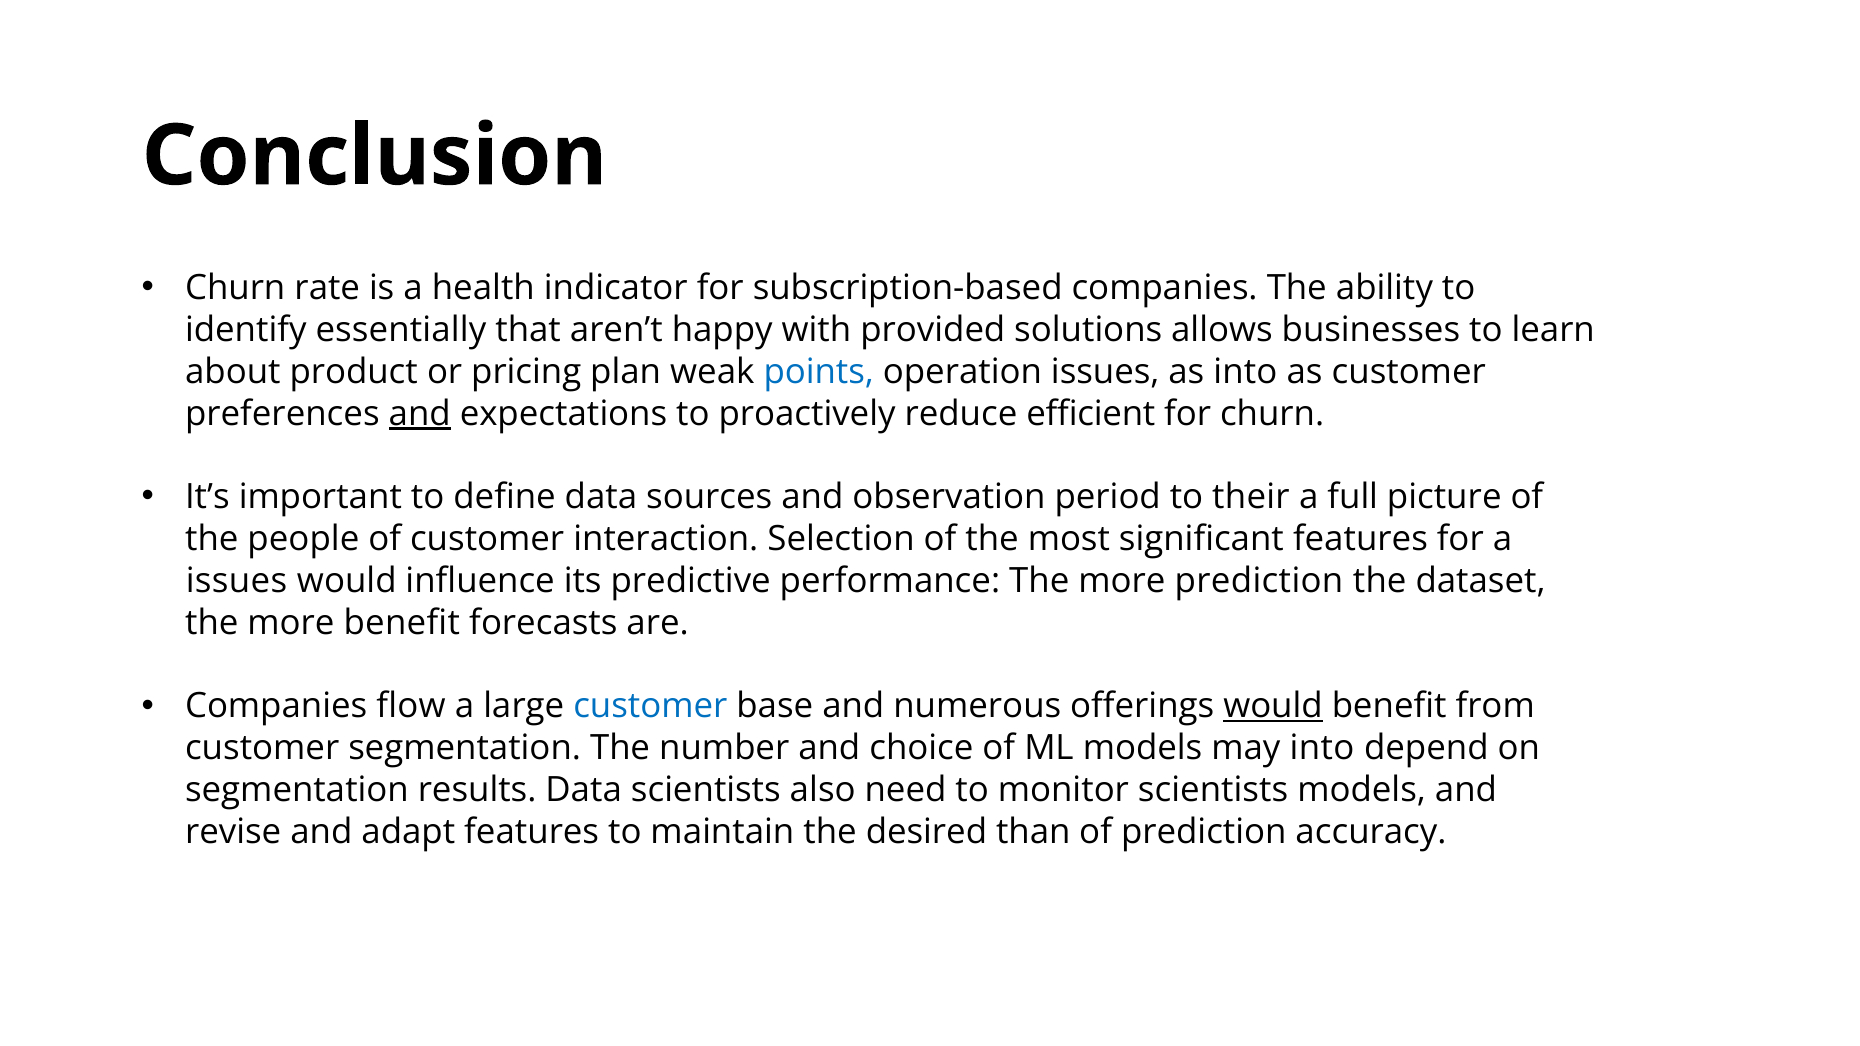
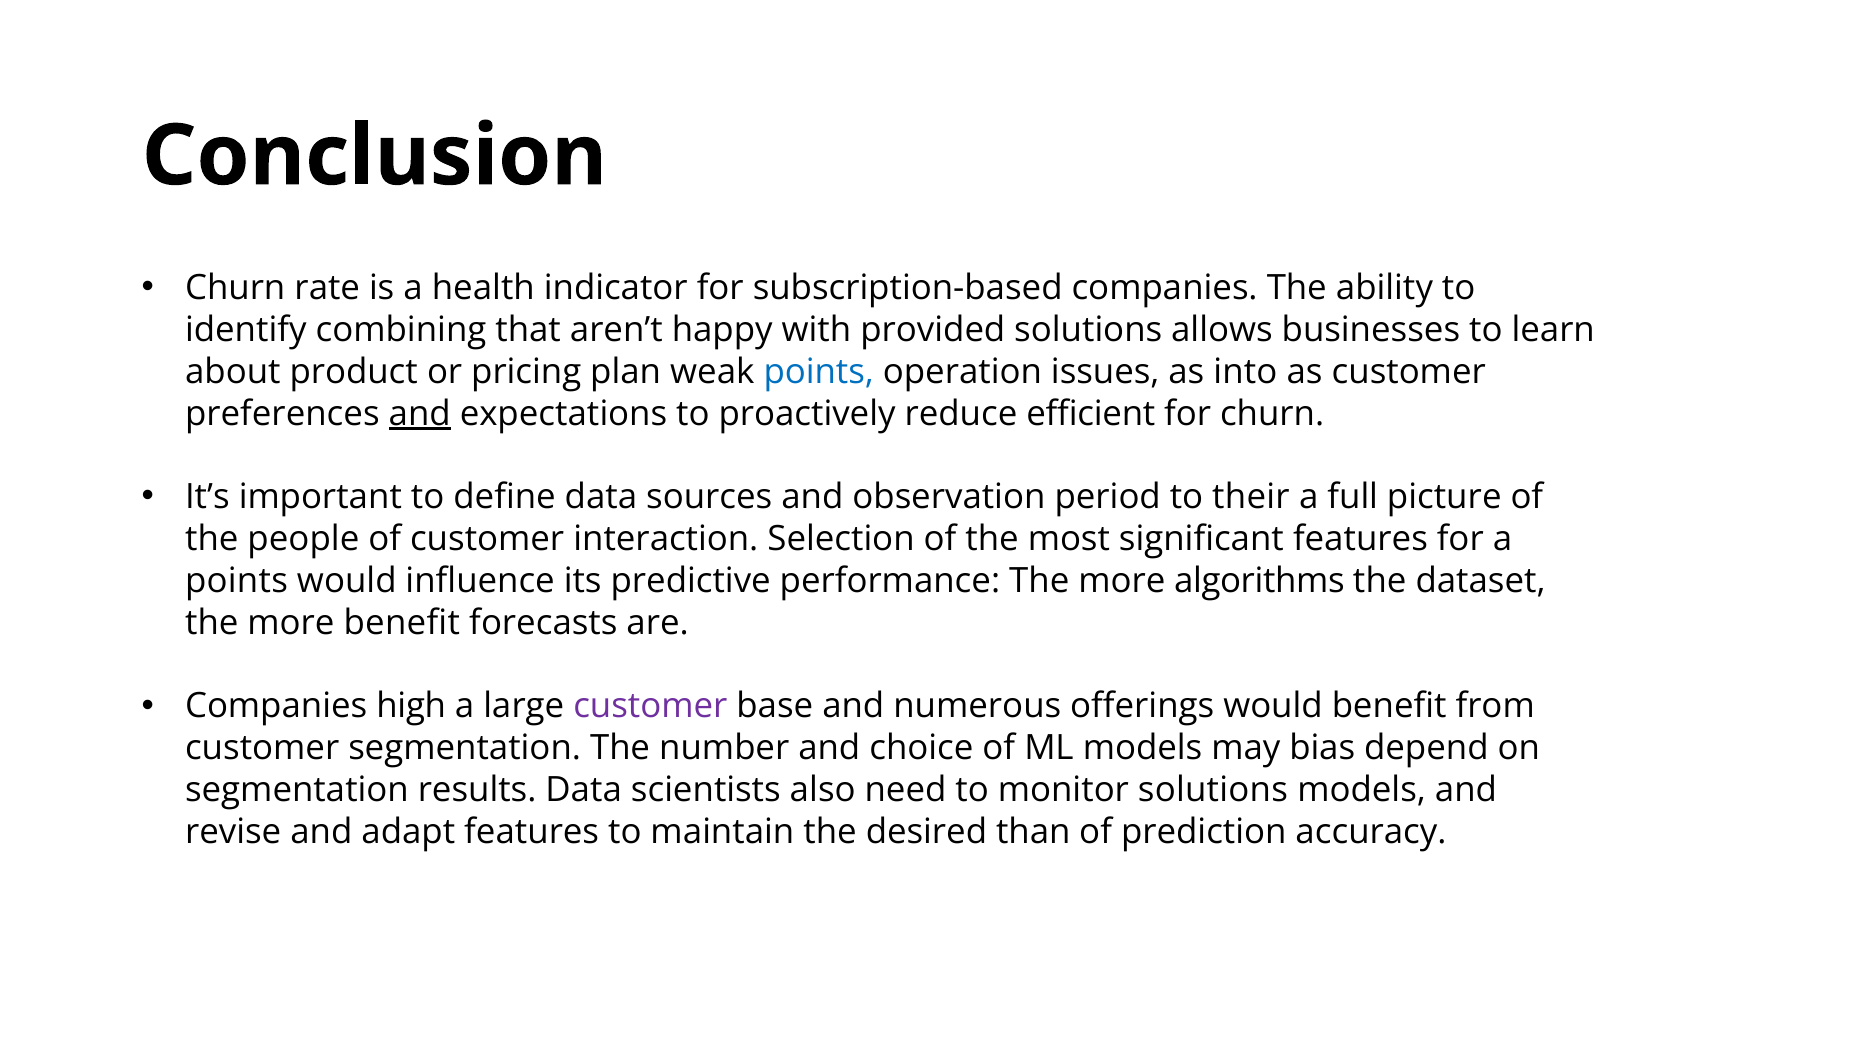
essentially: essentially -> combining
issues at (236, 581): issues -> points
more prediction: prediction -> algorithms
flow: flow -> high
customer at (650, 707) colour: blue -> purple
would at (1273, 707) underline: present -> none
may into: into -> bias
monitor scientists: scientists -> solutions
